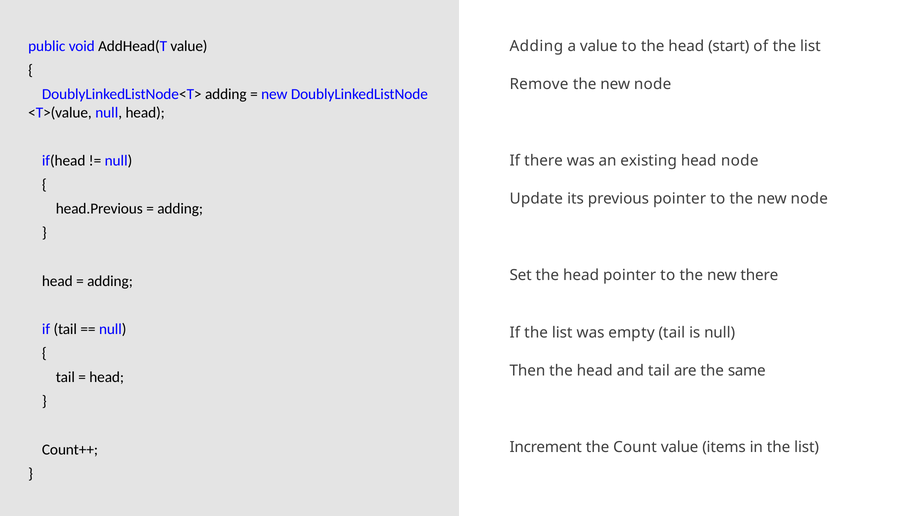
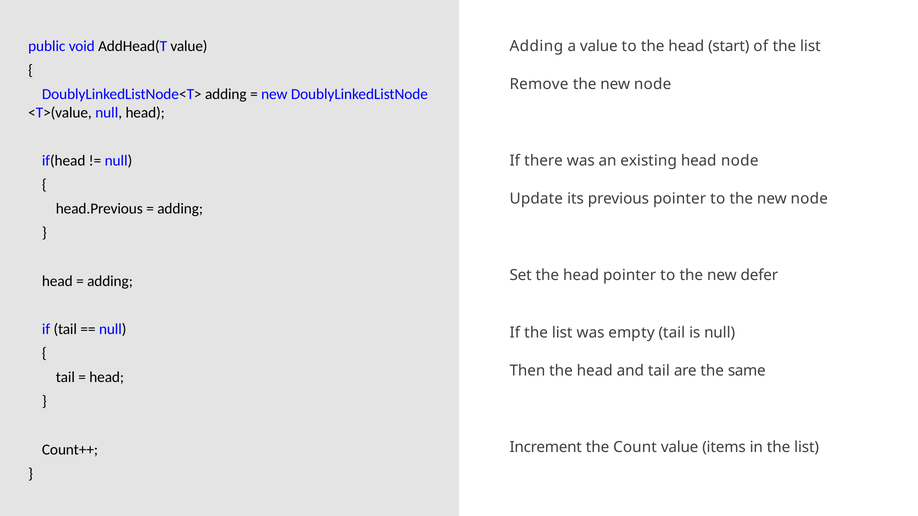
new there: there -> defer
